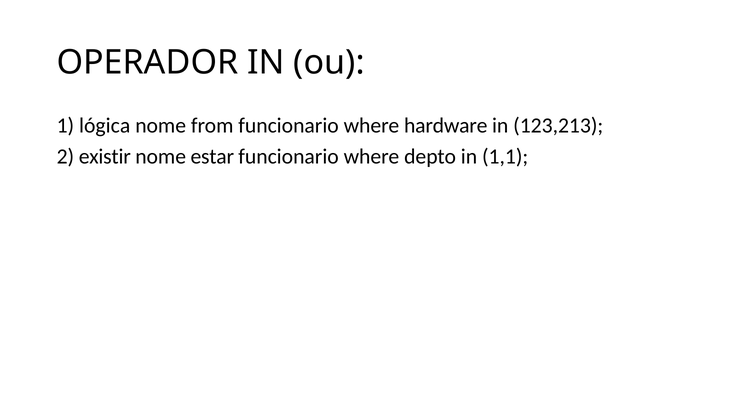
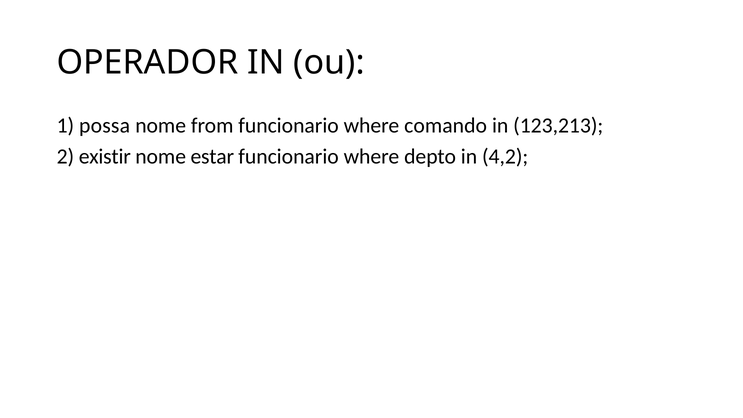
lógica: lógica -> possa
hardware: hardware -> comando
1,1: 1,1 -> 4,2
